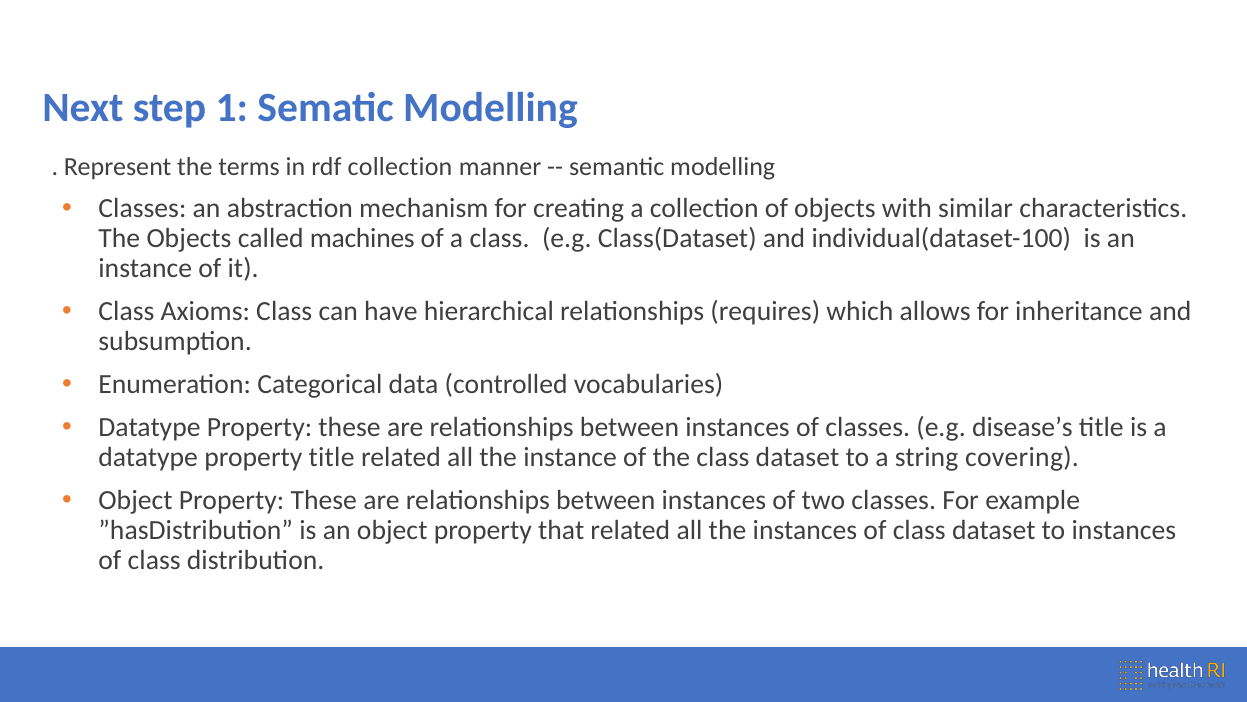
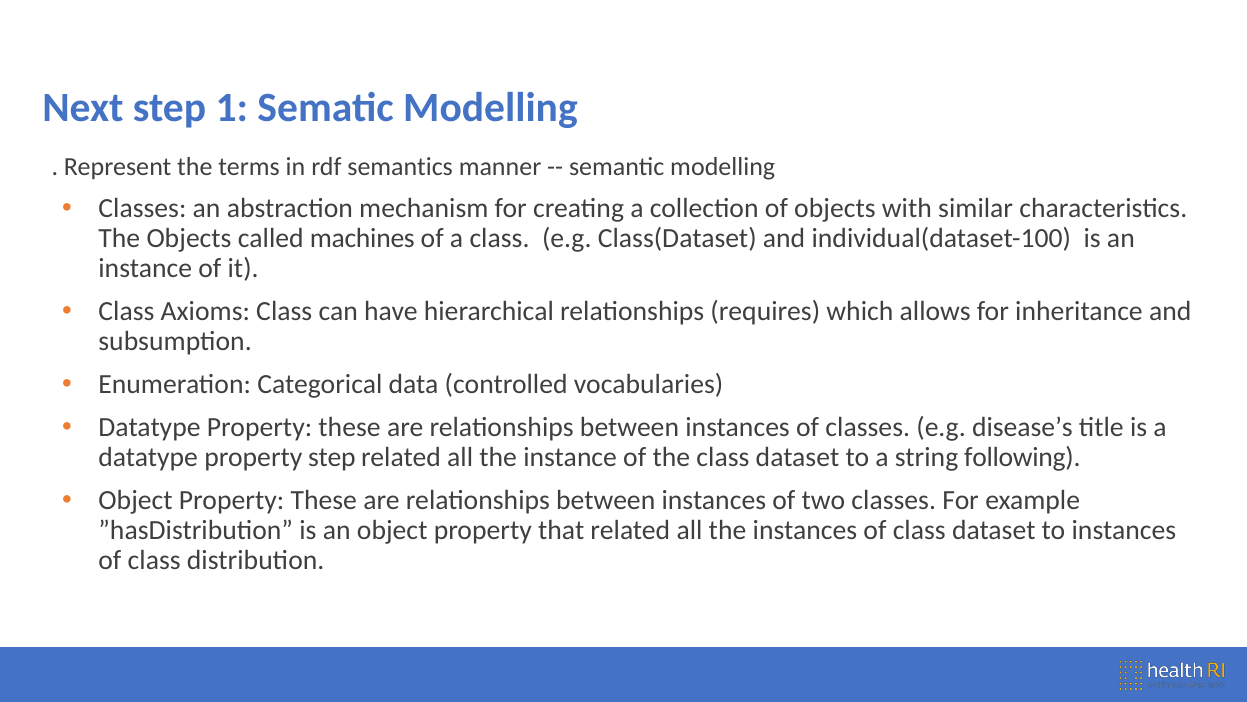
rdf collection: collection -> semantics
property title: title -> step
covering: covering -> following
